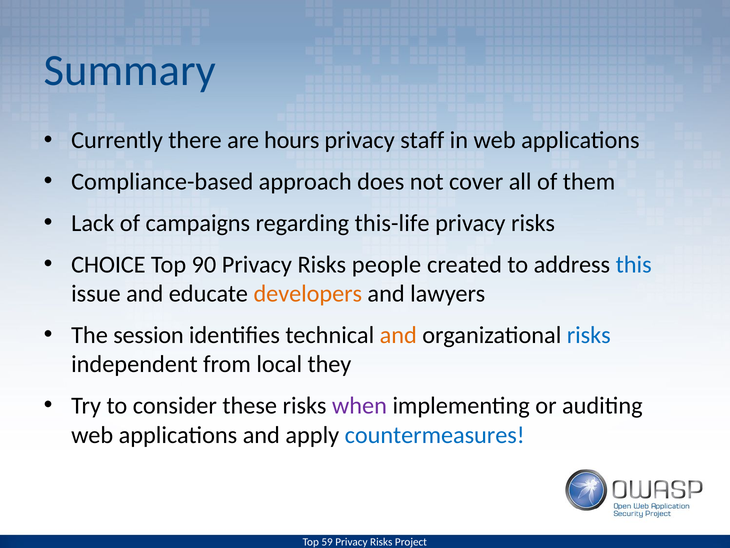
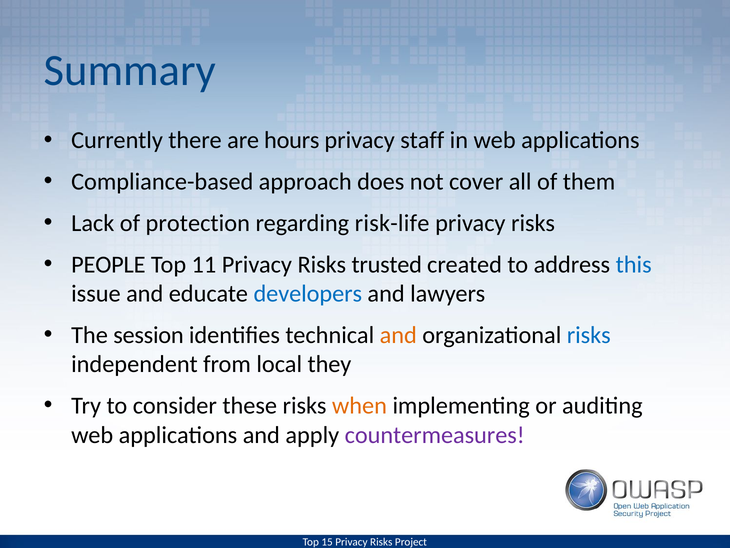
campaigns: campaigns -> protection
this-life: this-life -> risk-life
CHOICE: CHOICE -> PEOPLE
90: 90 -> 11
people: people -> trusted
developers colour: orange -> blue
when colour: purple -> orange
countermeasures colour: blue -> purple
59: 59 -> 15
